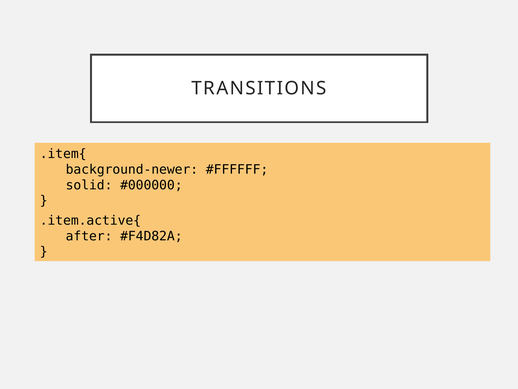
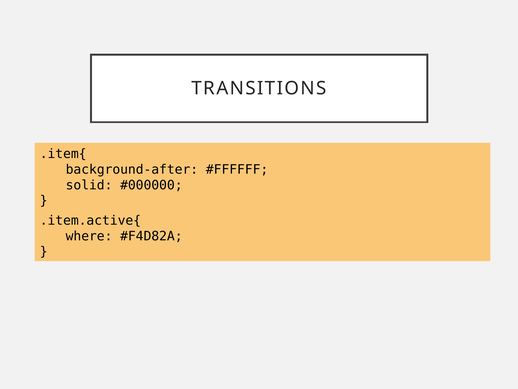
background-newer: background-newer -> background-after
after: after -> where
